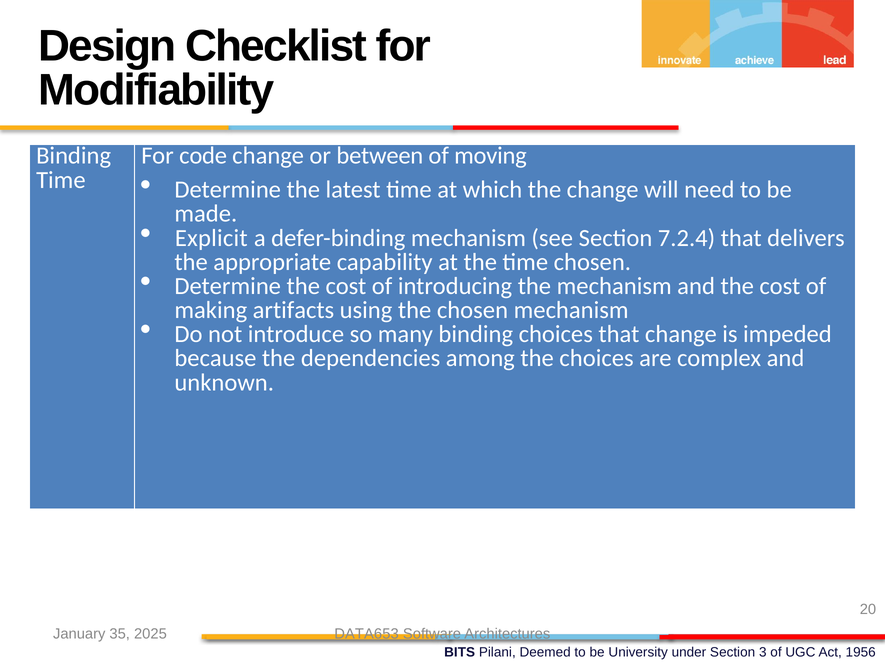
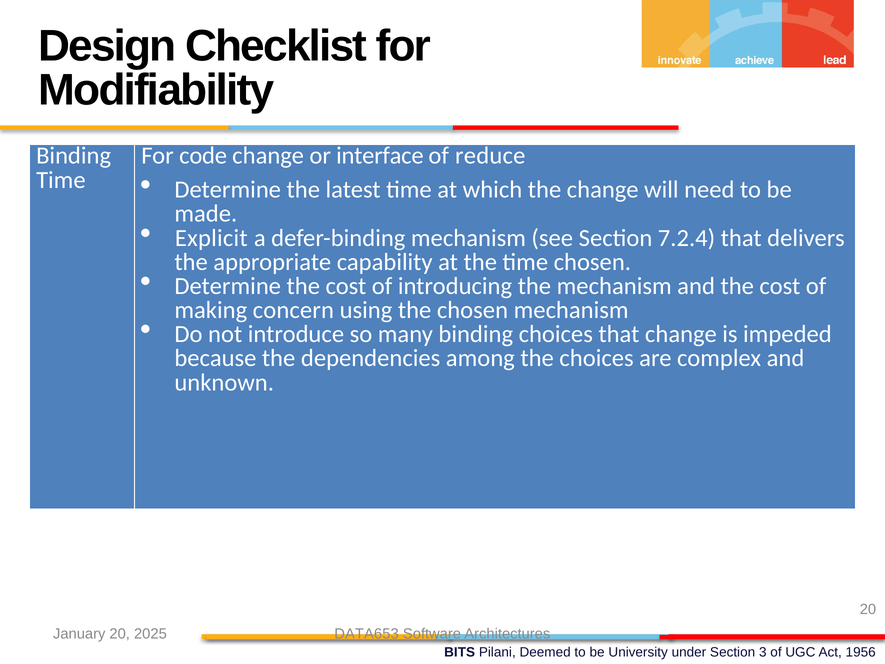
between: between -> interface
moving: moving -> reduce
artifacts: artifacts -> concern
January 35: 35 -> 20
